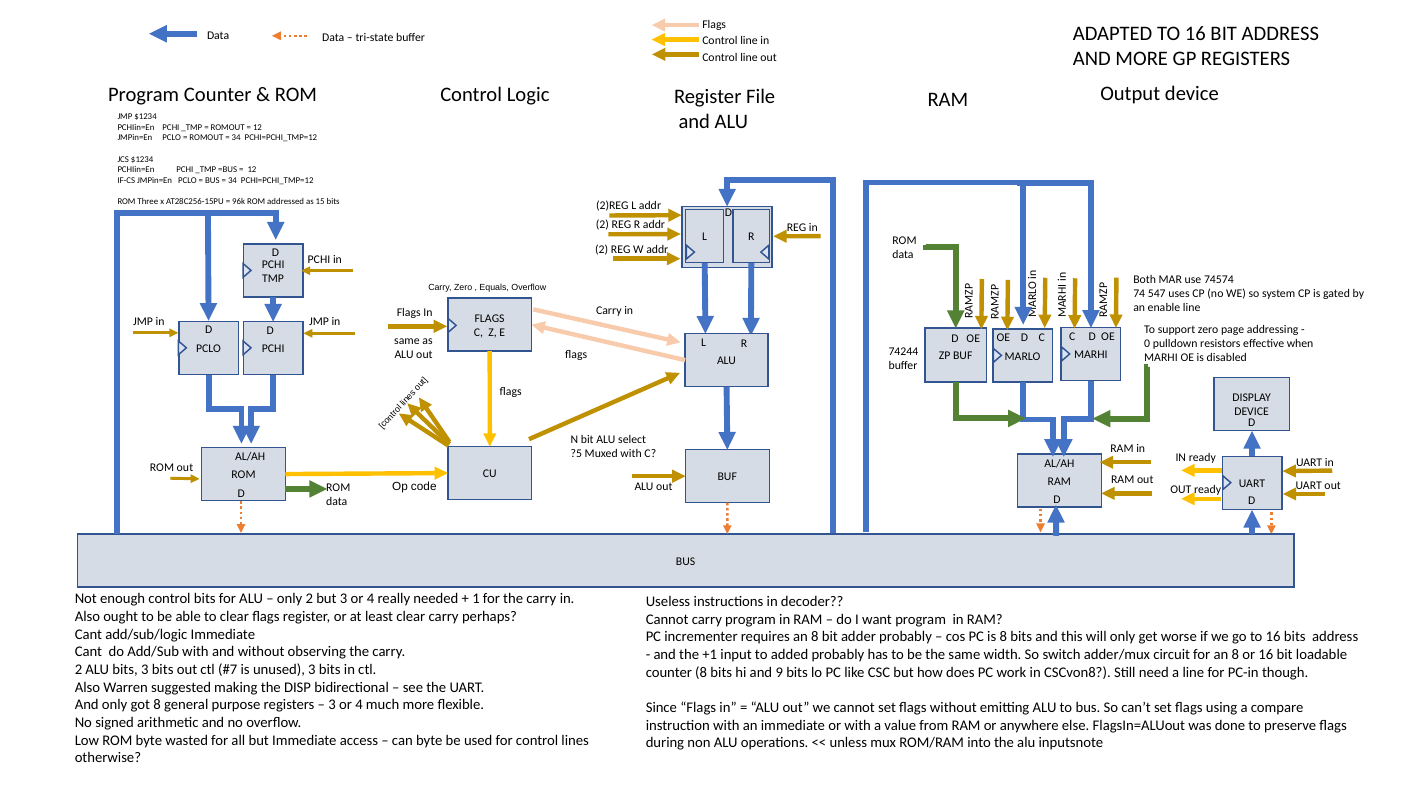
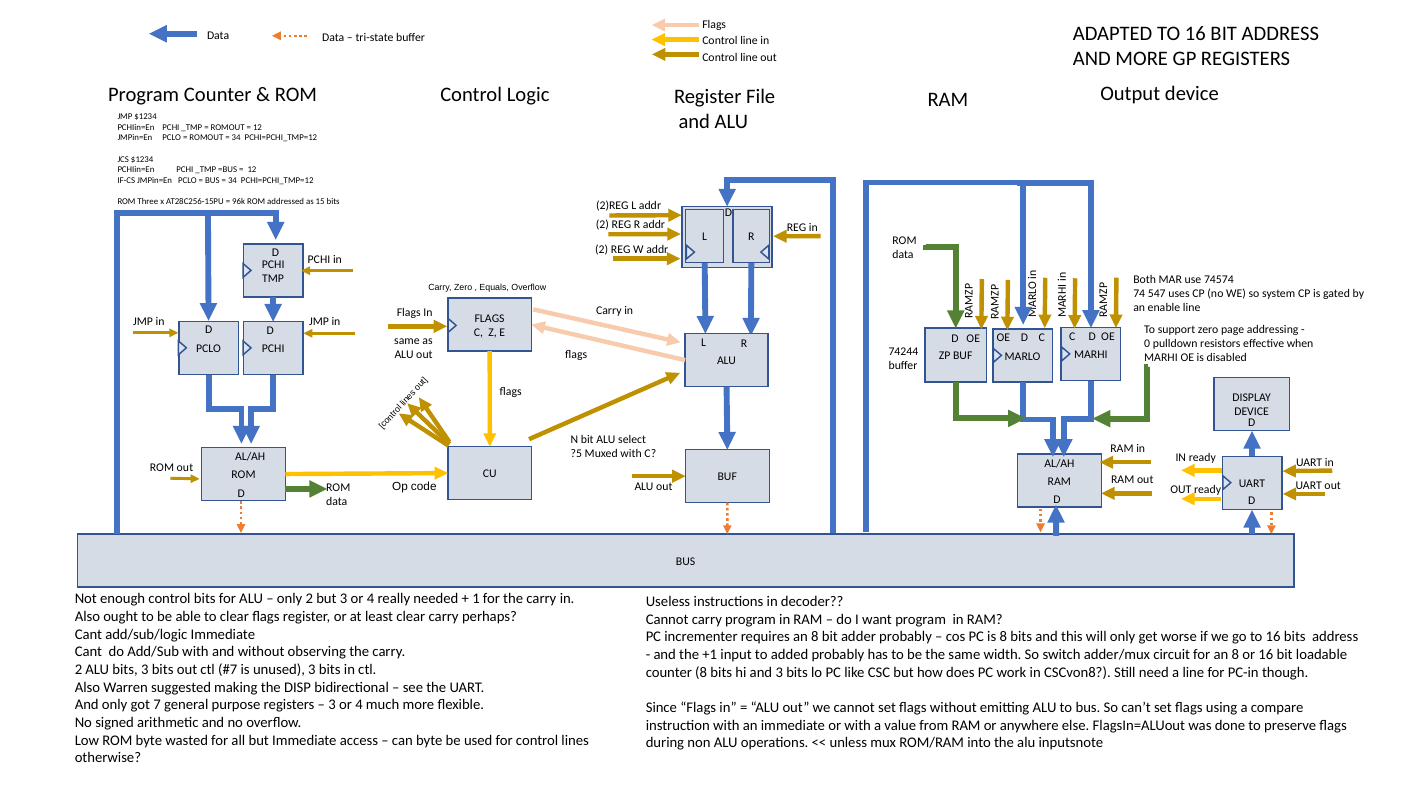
and 9: 9 -> 3
got 8: 8 -> 7
